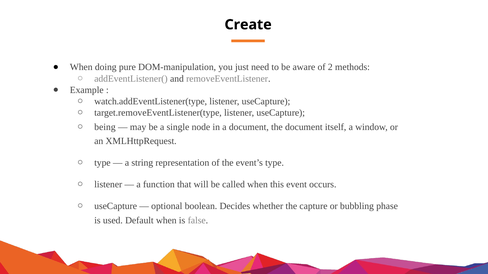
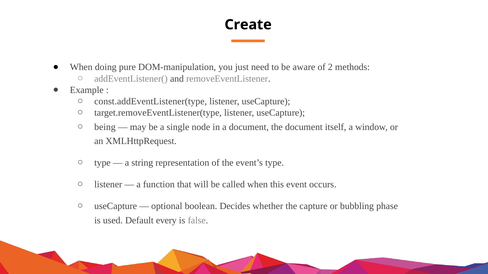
watch.addEventListener(type: watch.addEventListener(type -> const.addEventListener(type
Default when: when -> every
